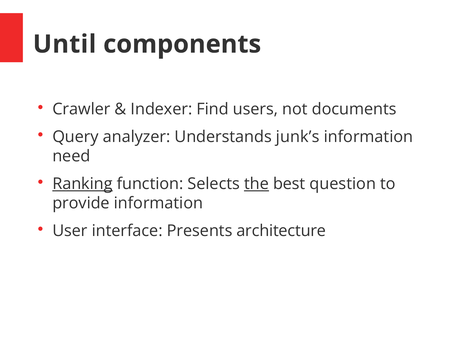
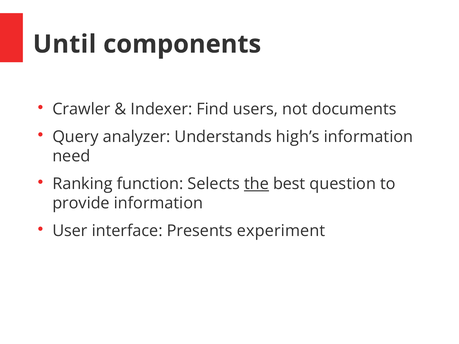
junk’s: junk’s -> high’s
Ranking underline: present -> none
architecture: architecture -> experiment
